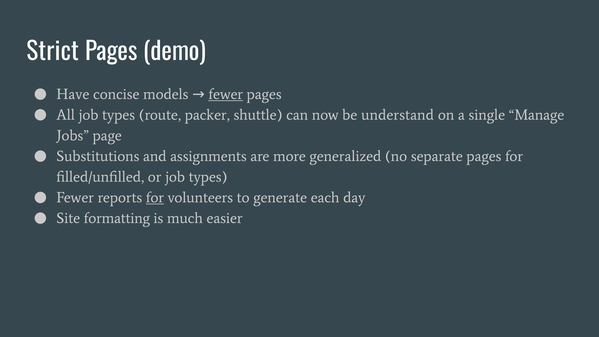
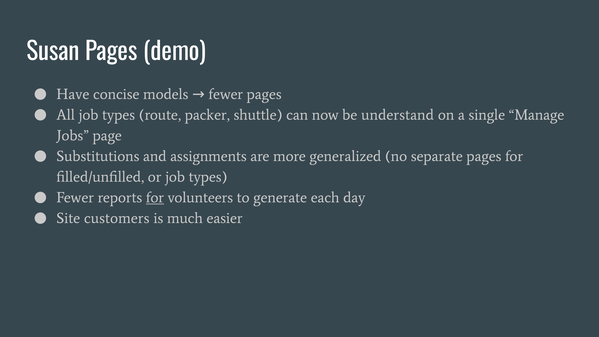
Strict: Strict -> Susan
fewer at (226, 94) underline: present -> none
formatting: formatting -> customers
